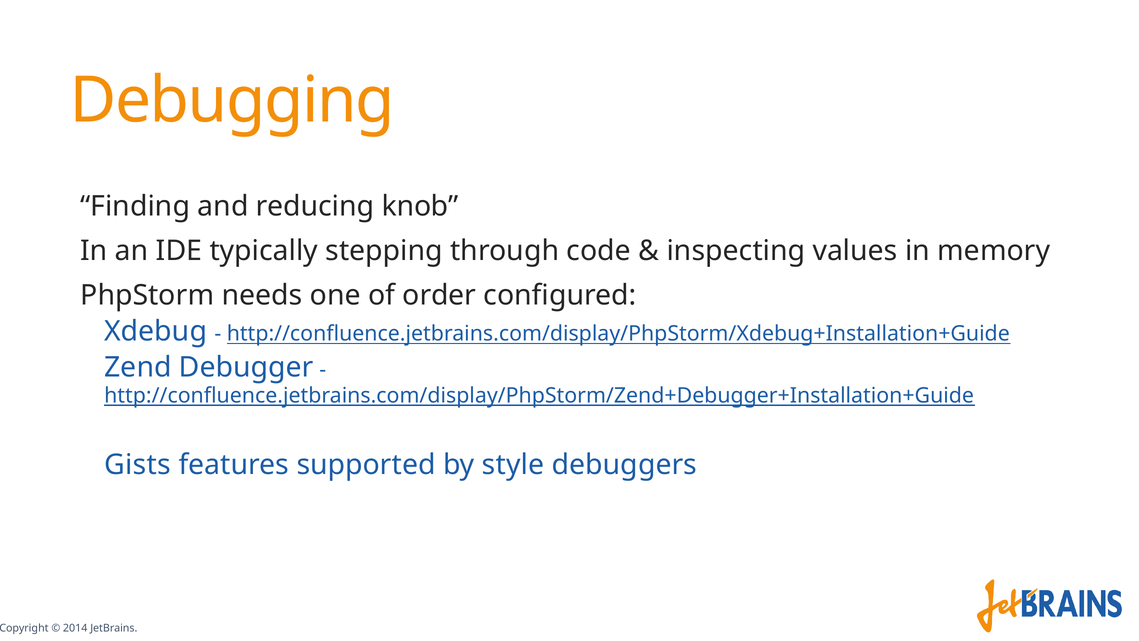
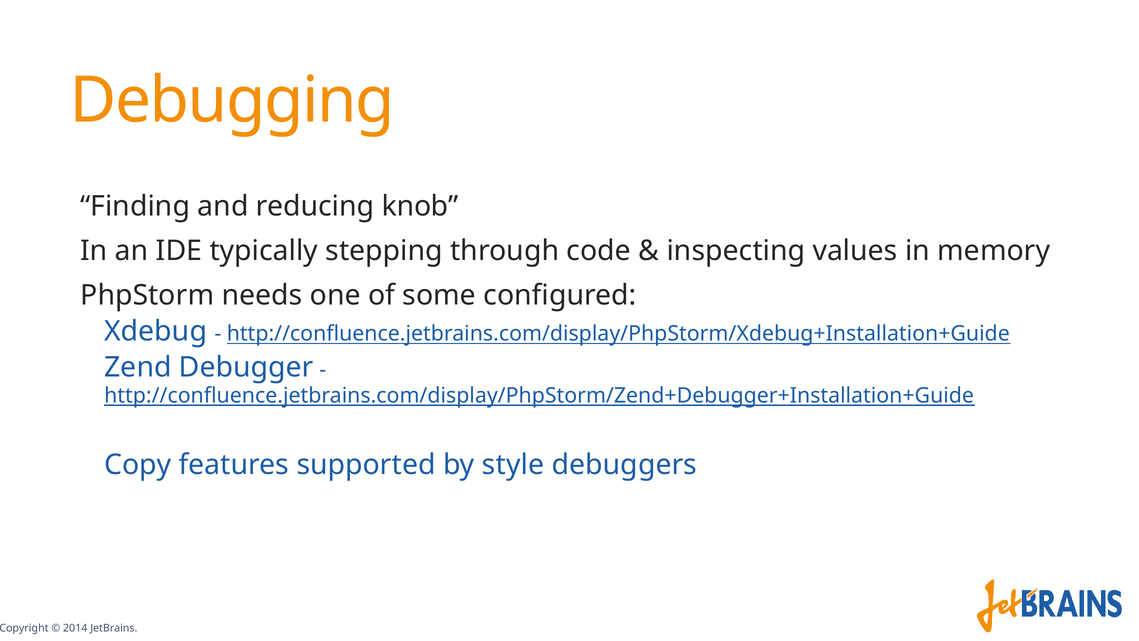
order: order -> some
Gists: Gists -> Copy
